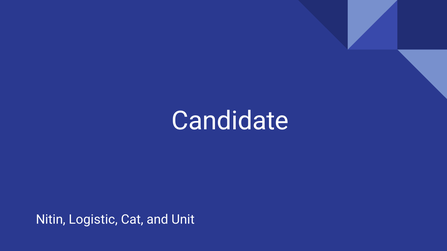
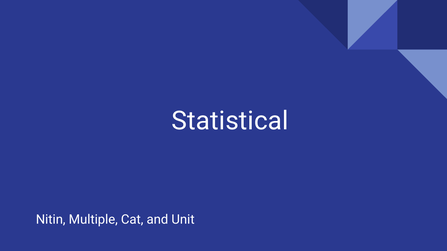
Candidate: Candidate -> Statistical
Logistic: Logistic -> Multiple
